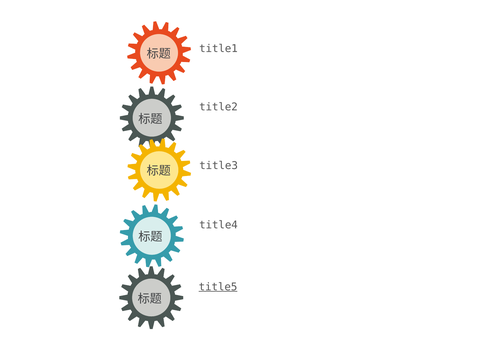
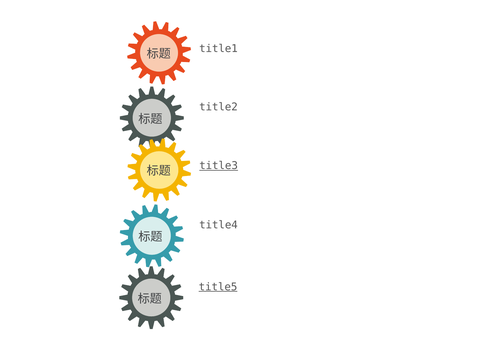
title3 underline: none -> present
